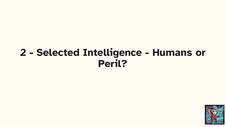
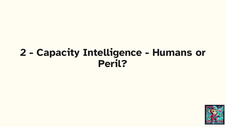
Selected: Selected -> Capacity
